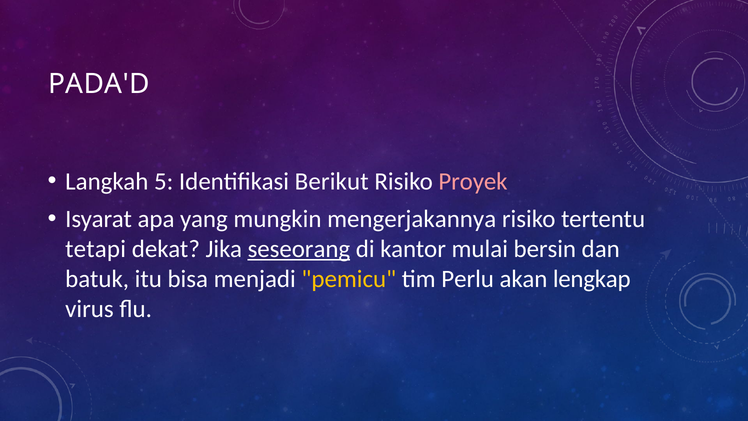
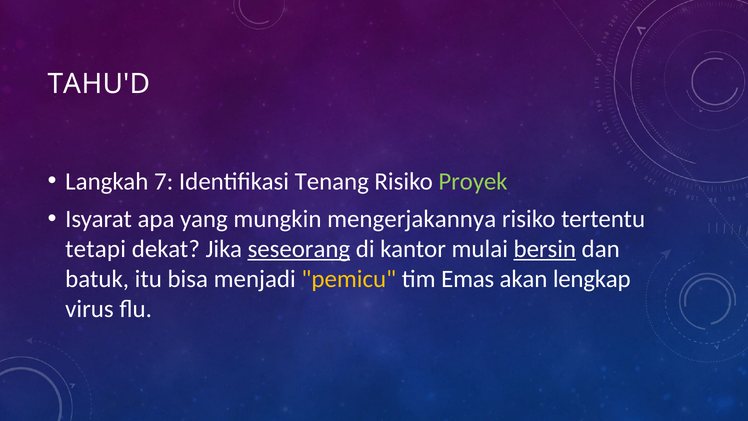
PADA'D: PADA'D -> TAHU'D
5: 5 -> 7
Berikut: Berikut -> Tenang
Proyek colour: pink -> light green
bersin underline: none -> present
Perlu: Perlu -> Emas
